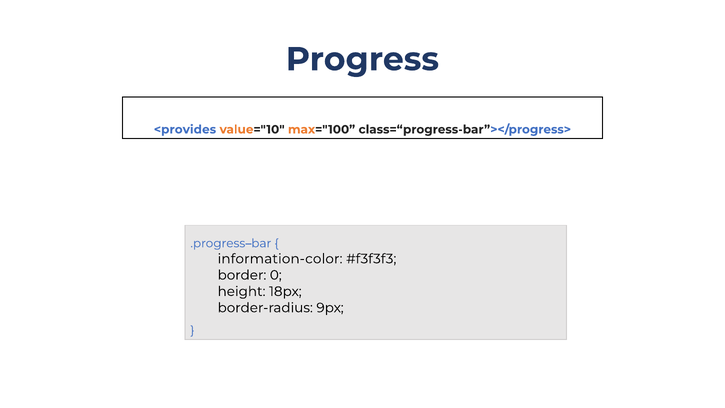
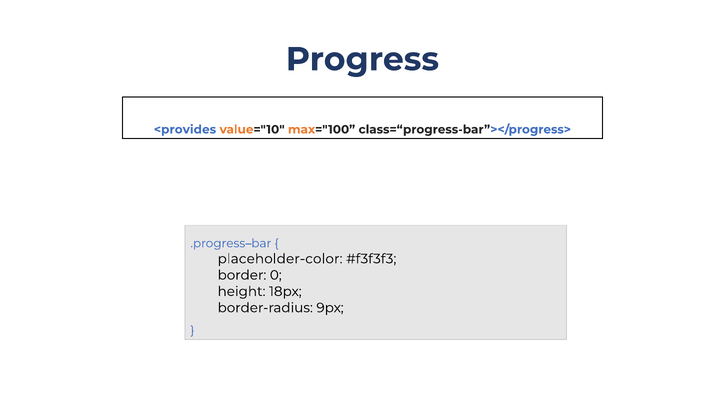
information-color: information-color -> placeholder-color
